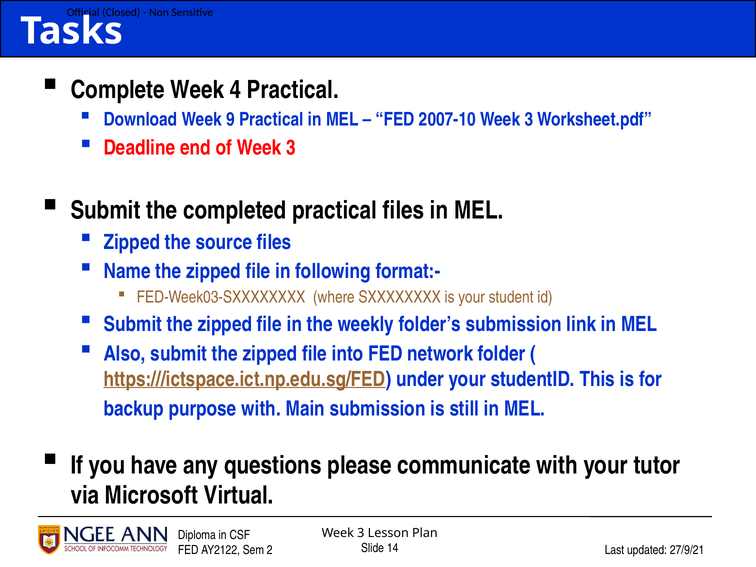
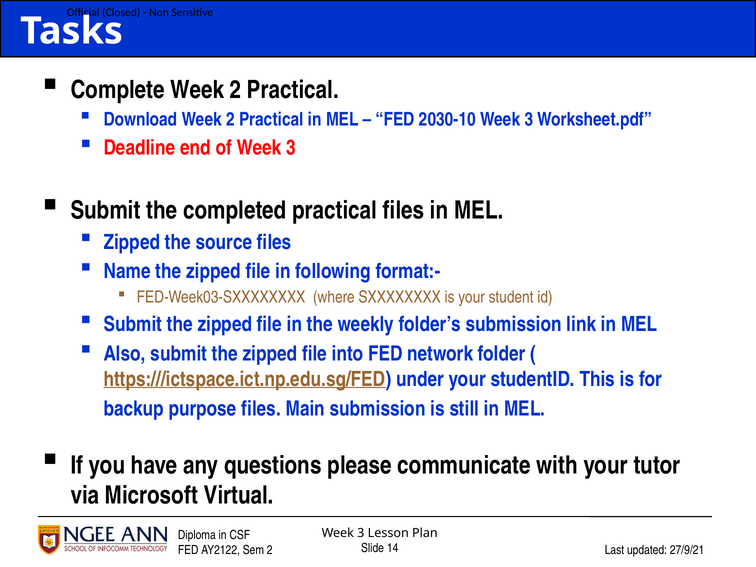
Complete Week 4: 4 -> 2
Download Week 9: 9 -> 2
2007-10: 2007-10 -> 2030-10
purpose with: with -> files
